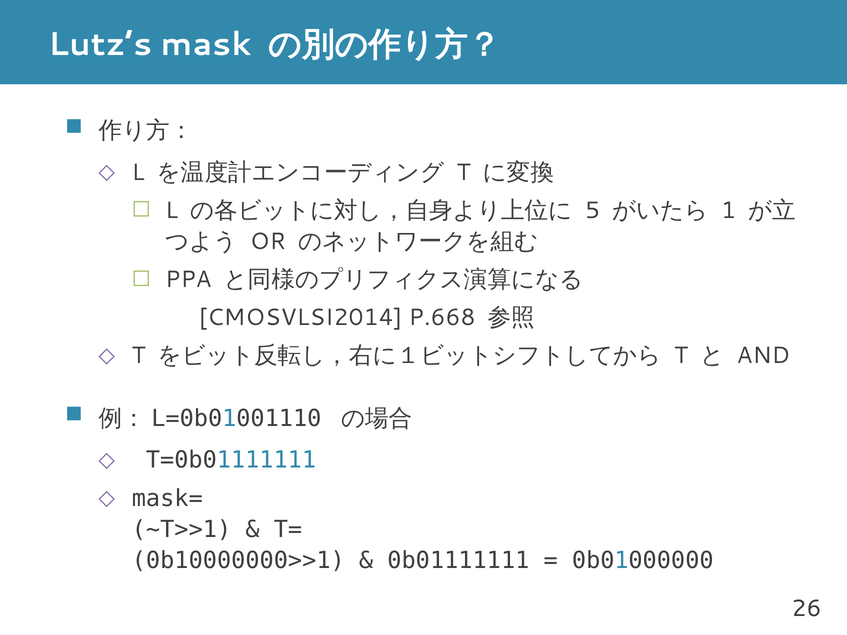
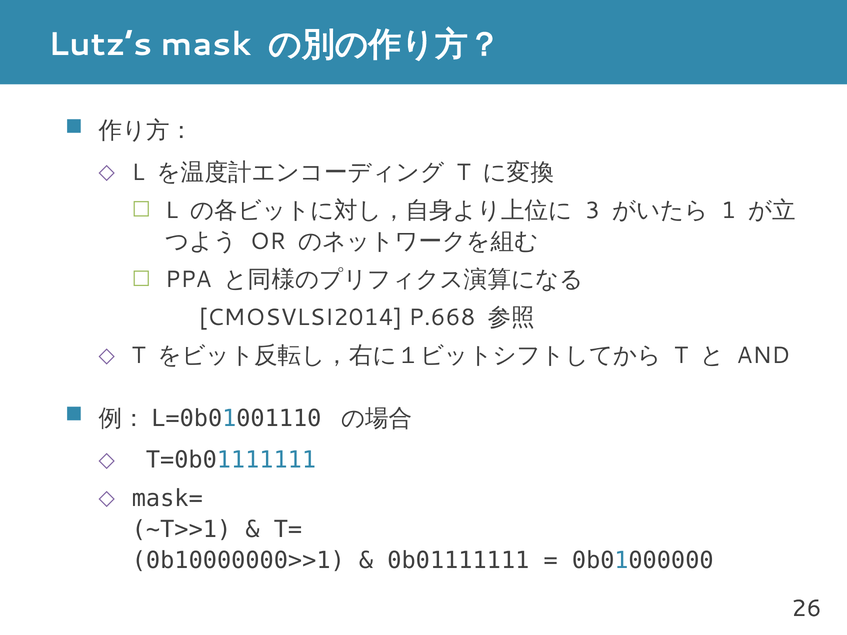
5: 5 -> 3
